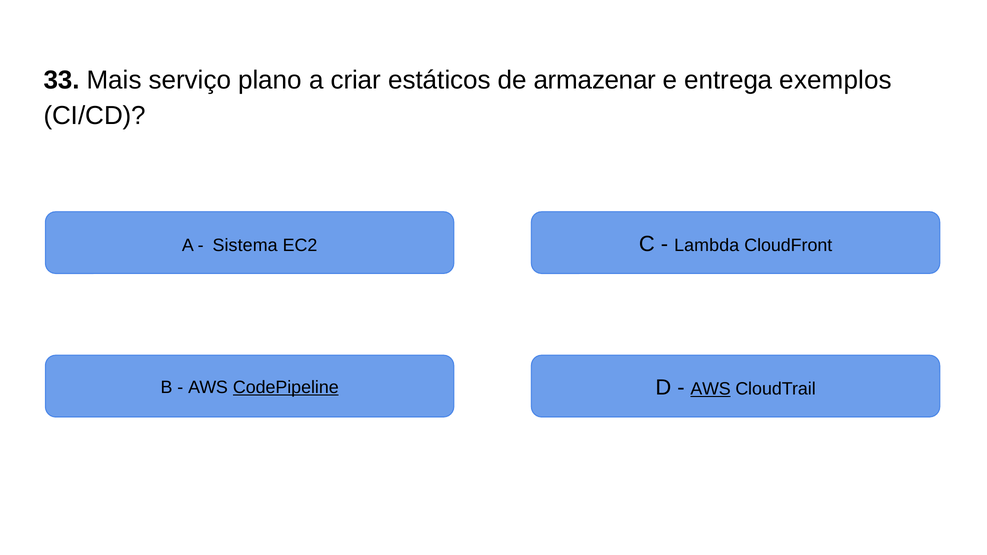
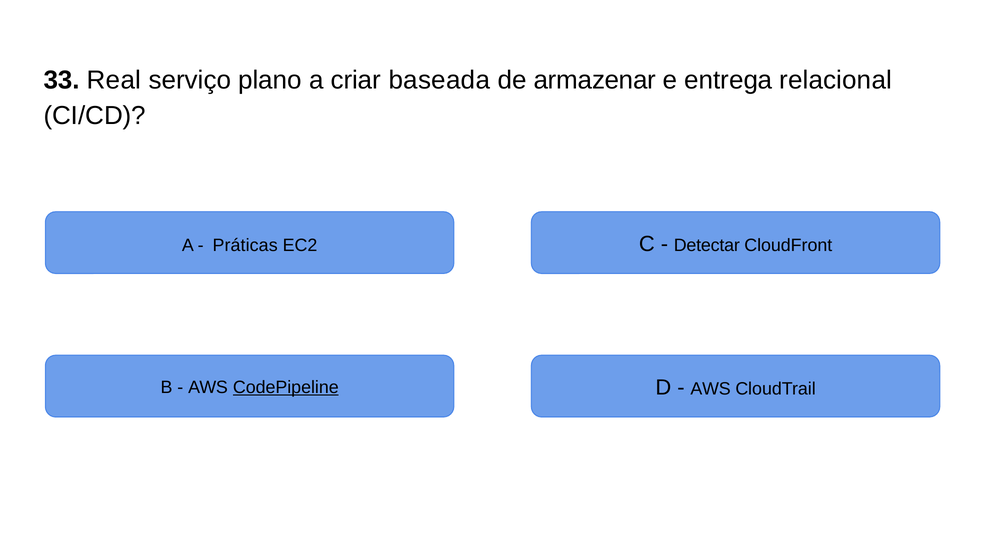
Mais: Mais -> Real
estáticos: estáticos -> baseada
exemplos: exemplos -> relacional
Lambda: Lambda -> Detectar
Sistema: Sistema -> Práticas
AWS at (711, 389) underline: present -> none
